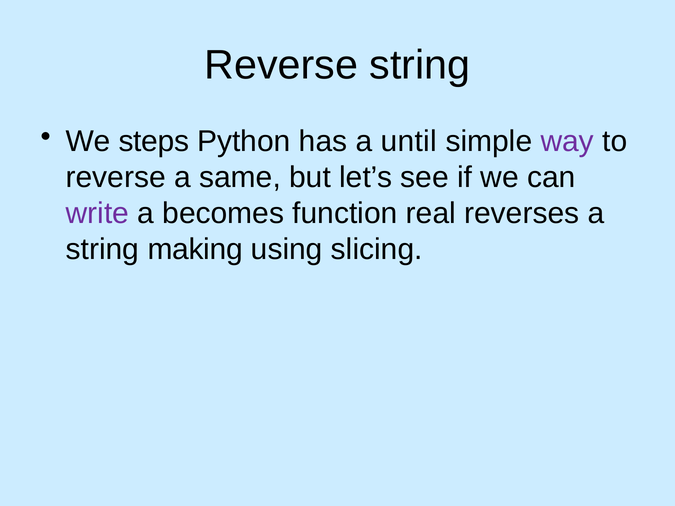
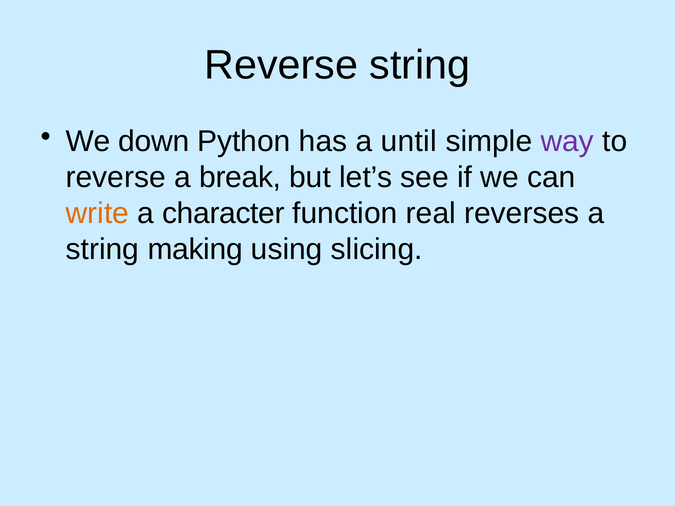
steps: steps -> down
same: same -> break
write colour: purple -> orange
becomes: becomes -> character
